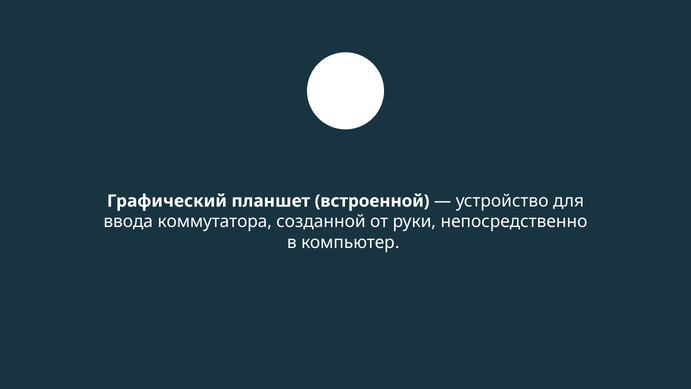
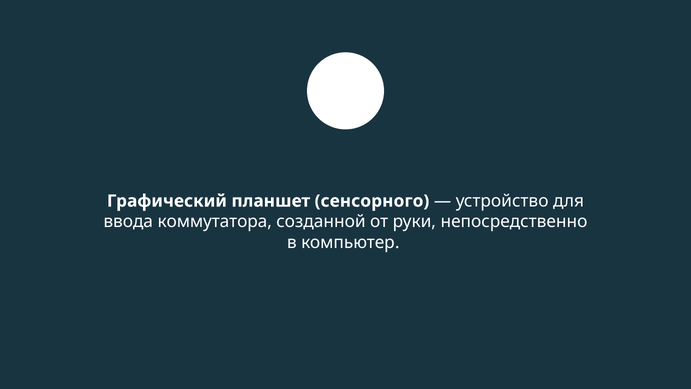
встроенной: встроенной -> сенсорного
